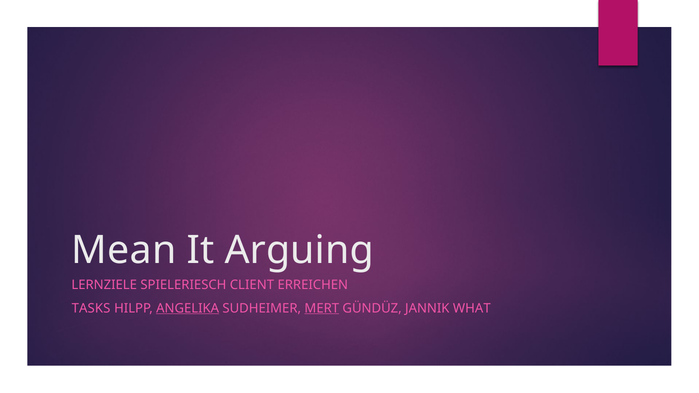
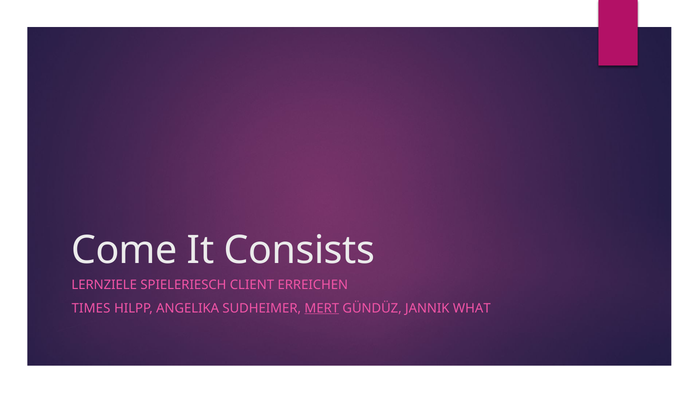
Mean: Mean -> Come
Arguing: Arguing -> Consists
TASKS: TASKS -> TIMES
ANGELIKA underline: present -> none
